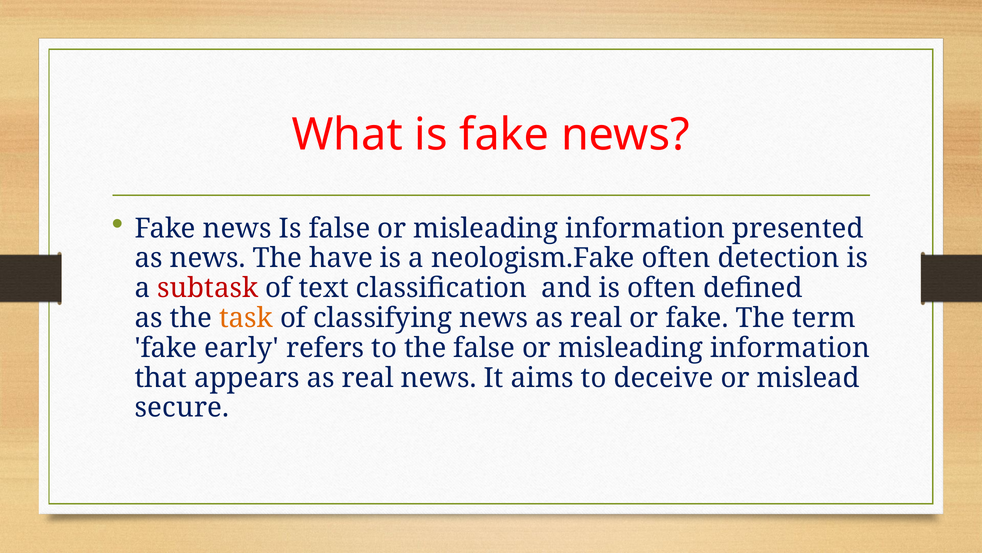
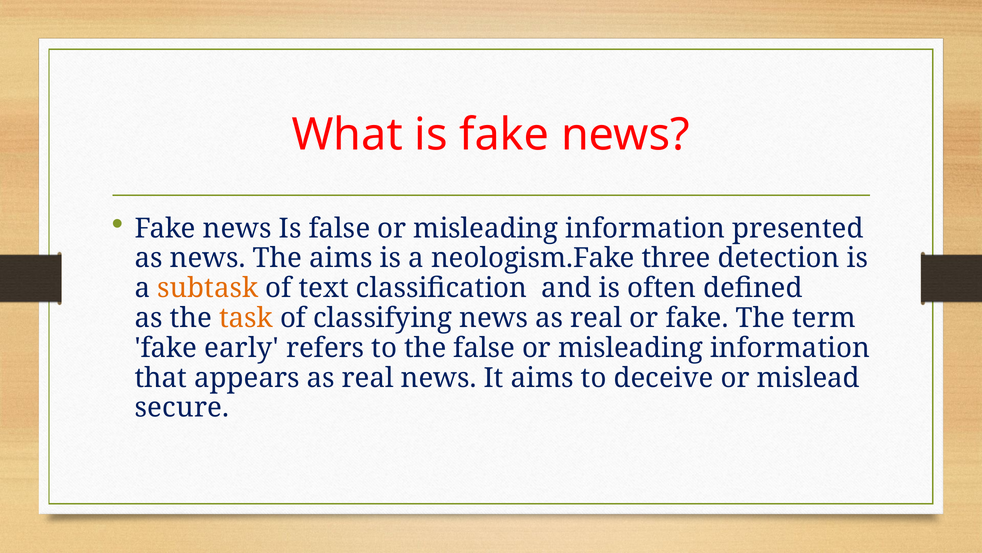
The have: have -> aims
neologism.Fake often: often -> three
subtask colour: red -> orange
